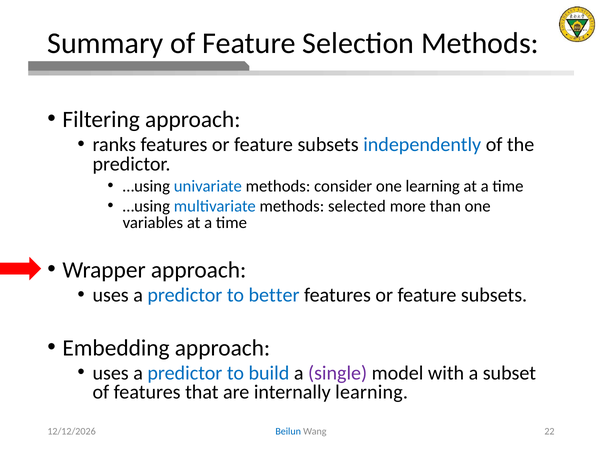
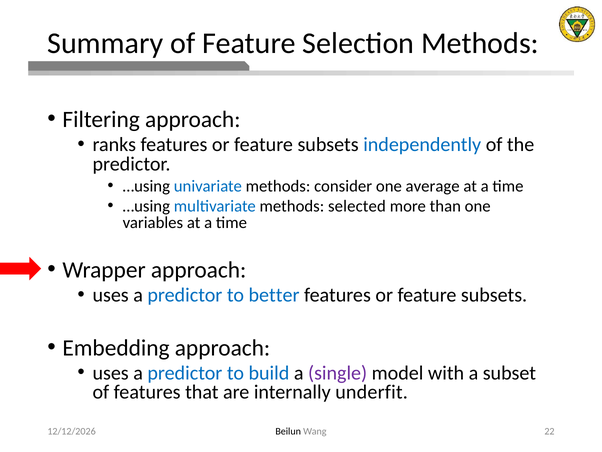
one learning: learning -> average
internally learning: learning -> underfit
Beilun colour: blue -> black
